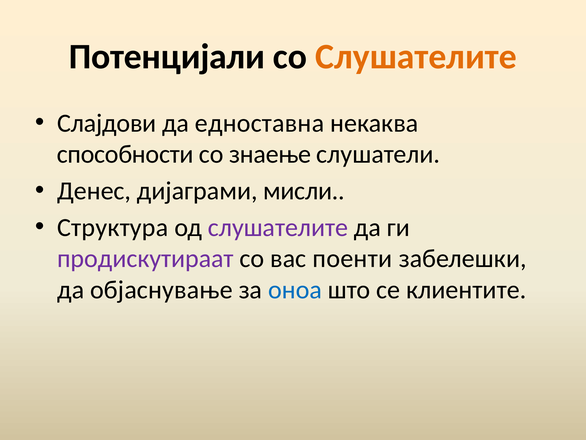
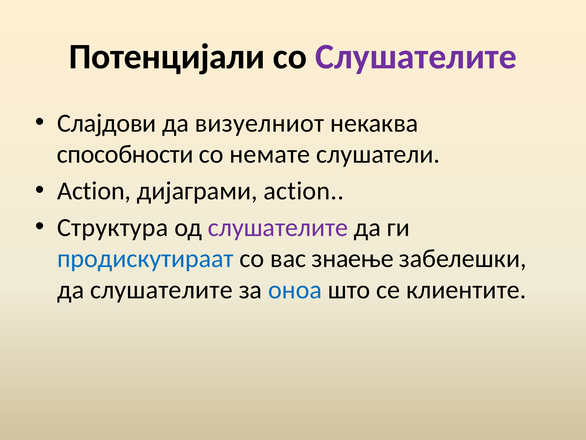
Слушателите at (416, 57) colour: orange -> purple
едноставна: едноставна -> визуелниот
знаење: знаење -> немате
Денес at (94, 191): Денес -> Action
дијаграми мисли: мисли -> action
продискутираат colour: purple -> blue
поенти: поенти -> знаење
да објаснување: објаснување -> слушателите
